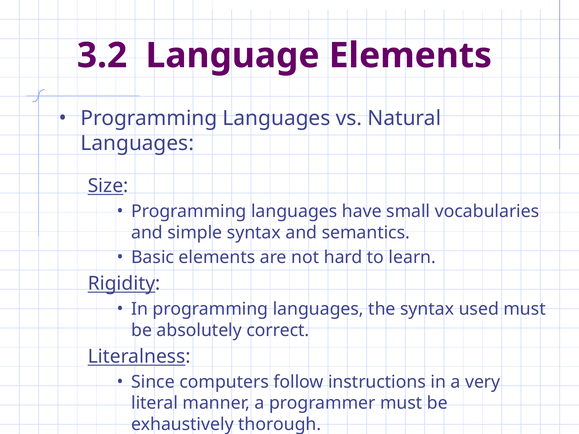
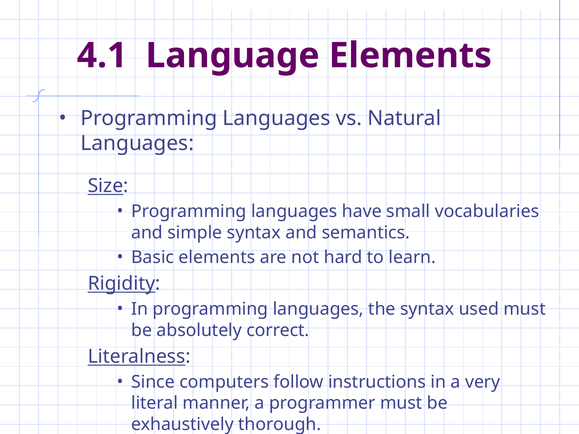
3.2: 3.2 -> 4.1
